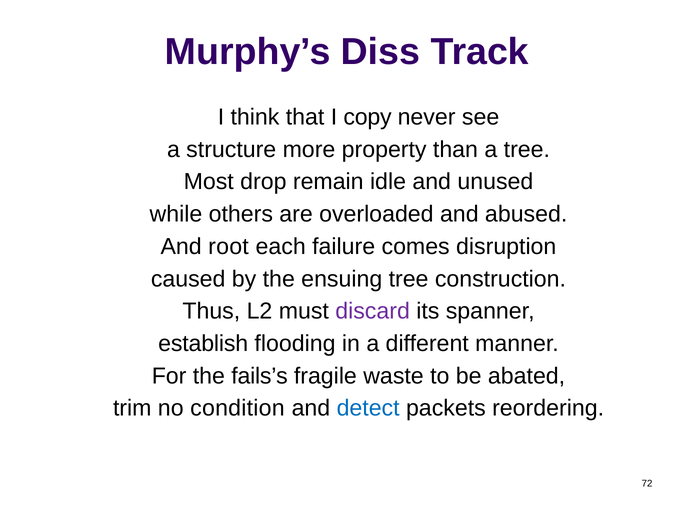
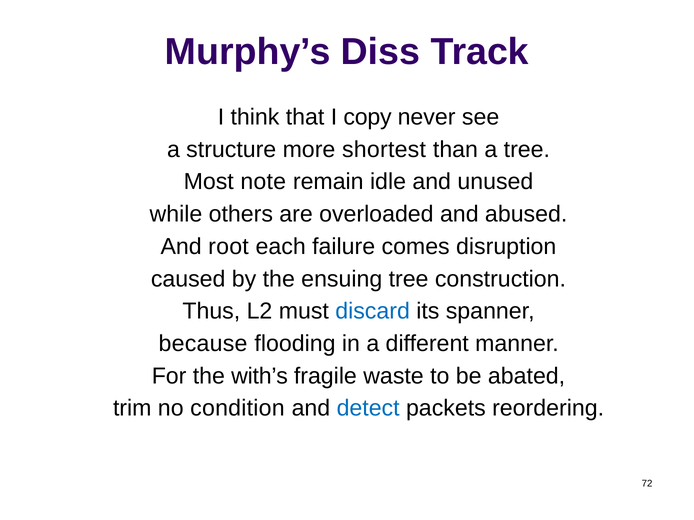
property: property -> shortest
drop: drop -> note
discard colour: purple -> blue
establish: establish -> because
fails’s: fails’s -> with’s
